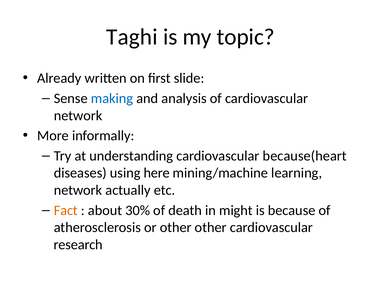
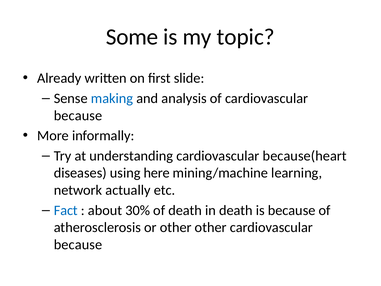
Taghi: Taghi -> Some
network at (78, 115): network -> because
Fact colour: orange -> blue
in might: might -> death
research at (78, 244): research -> because
